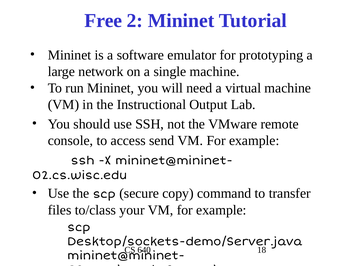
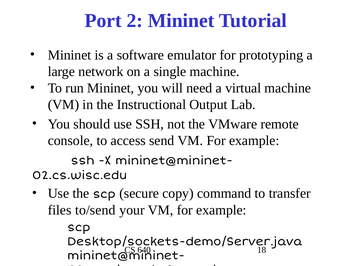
Free: Free -> Port
to/class: to/class -> to/send
